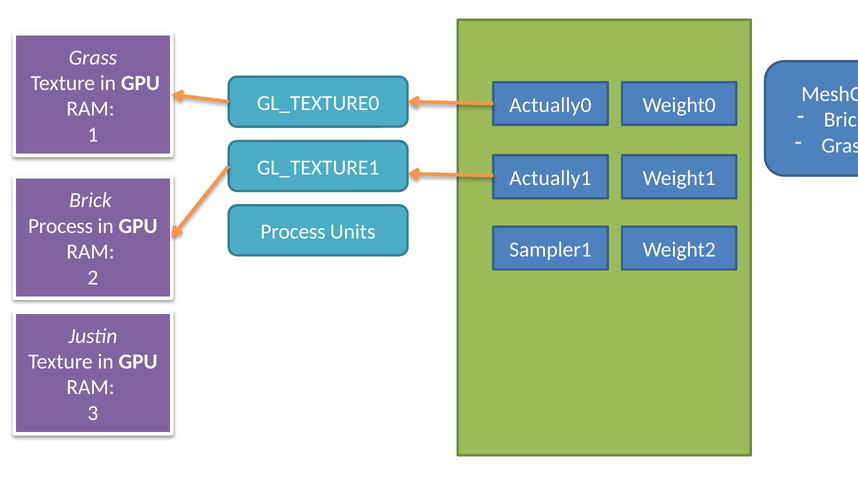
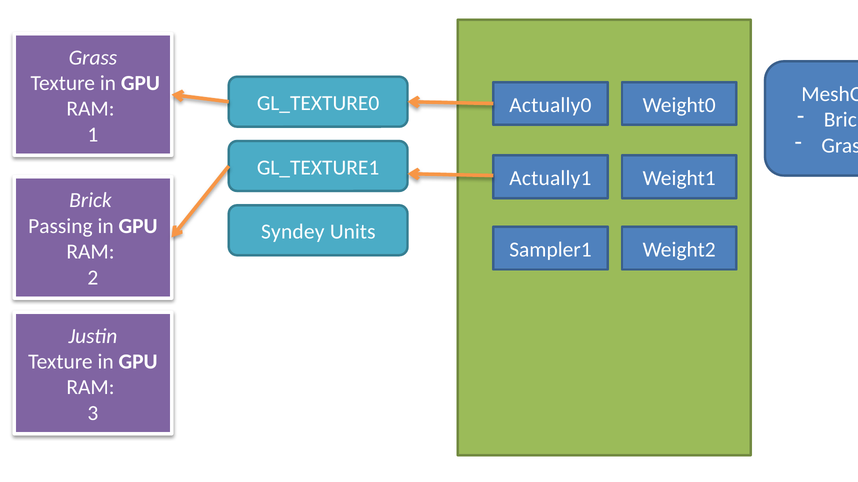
Process at (61, 226): Process -> Passing
Process at (293, 232): Process -> Syndey
